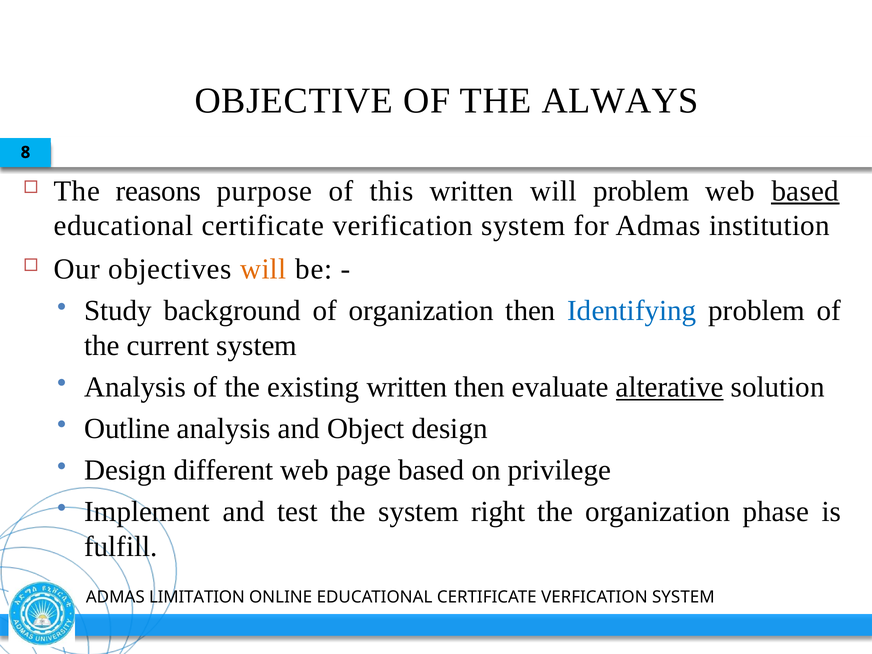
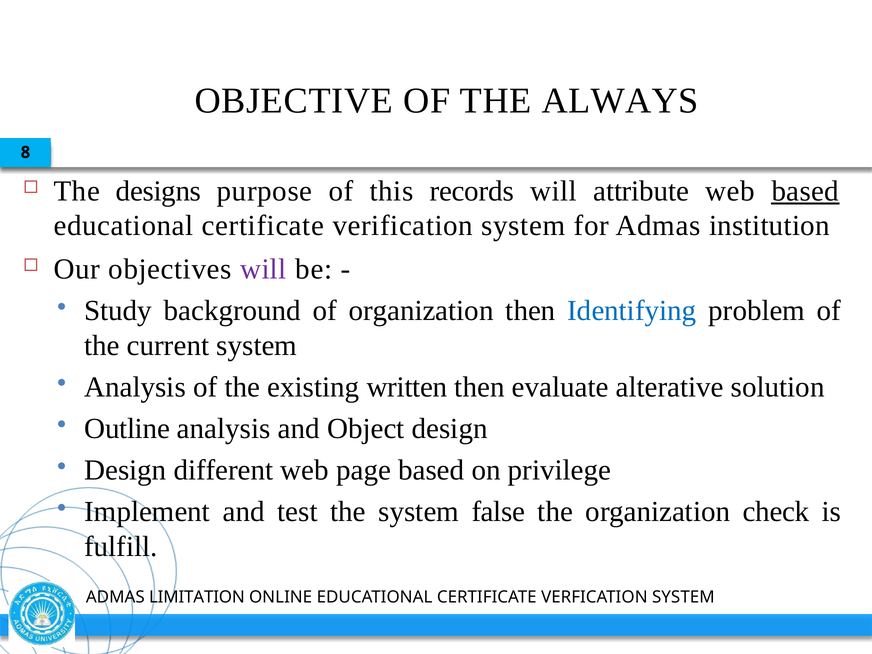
reasons: reasons -> designs
this written: written -> records
will problem: problem -> attribute
will at (263, 269) colour: orange -> purple
alterative underline: present -> none
right: right -> false
phase: phase -> check
